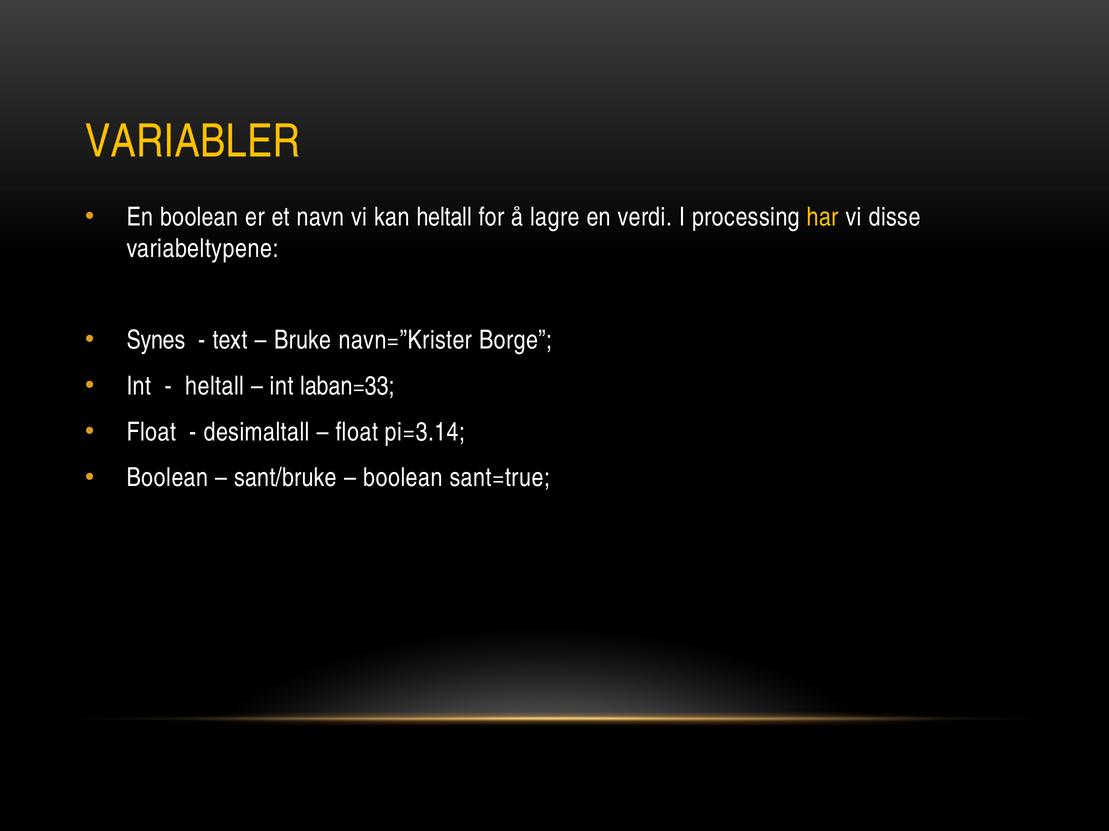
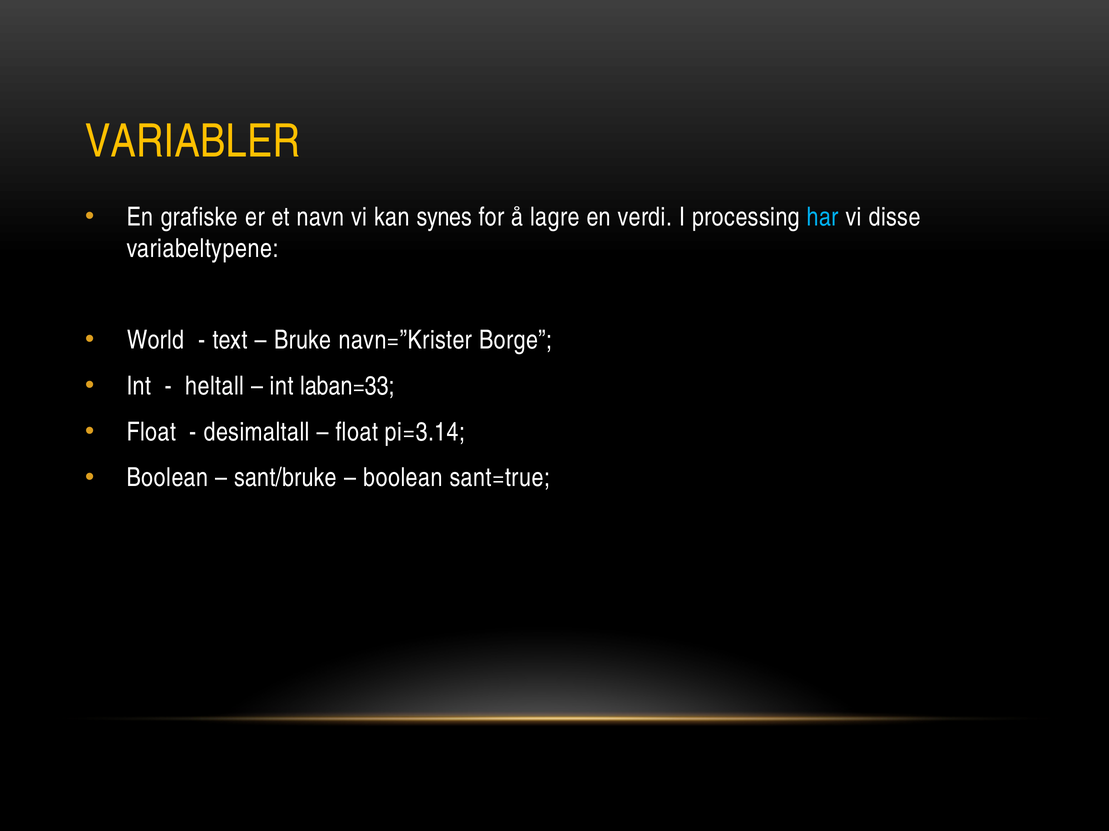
En boolean: boolean -> grafiske
kan heltall: heltall -> synes
har colour: yellow -> light blue
Synes: Synes -> World
